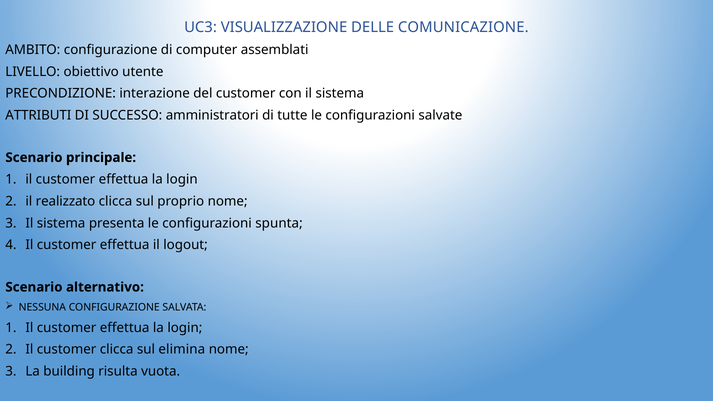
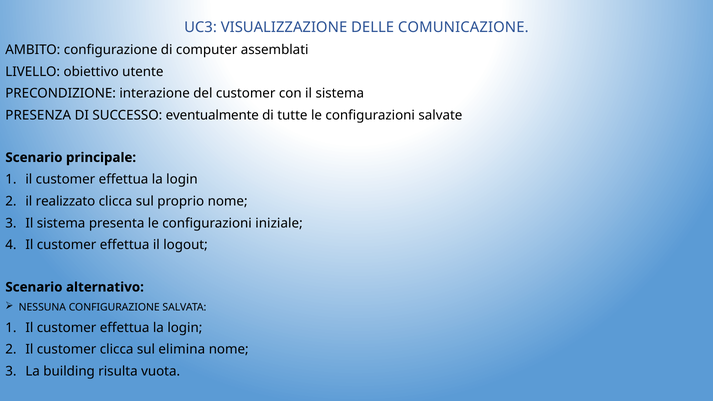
ATTRIBUTI: ATTRIBUTI -> PRESENZA
amministratori: amministratori -> eventualmente
spunta: spunta -> iniziale
